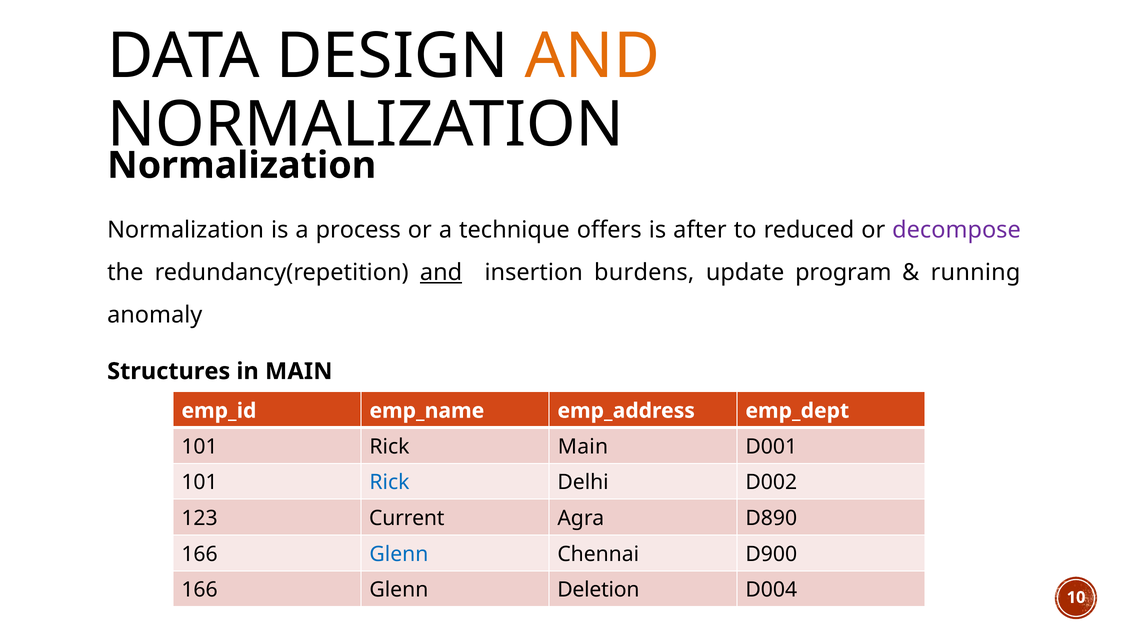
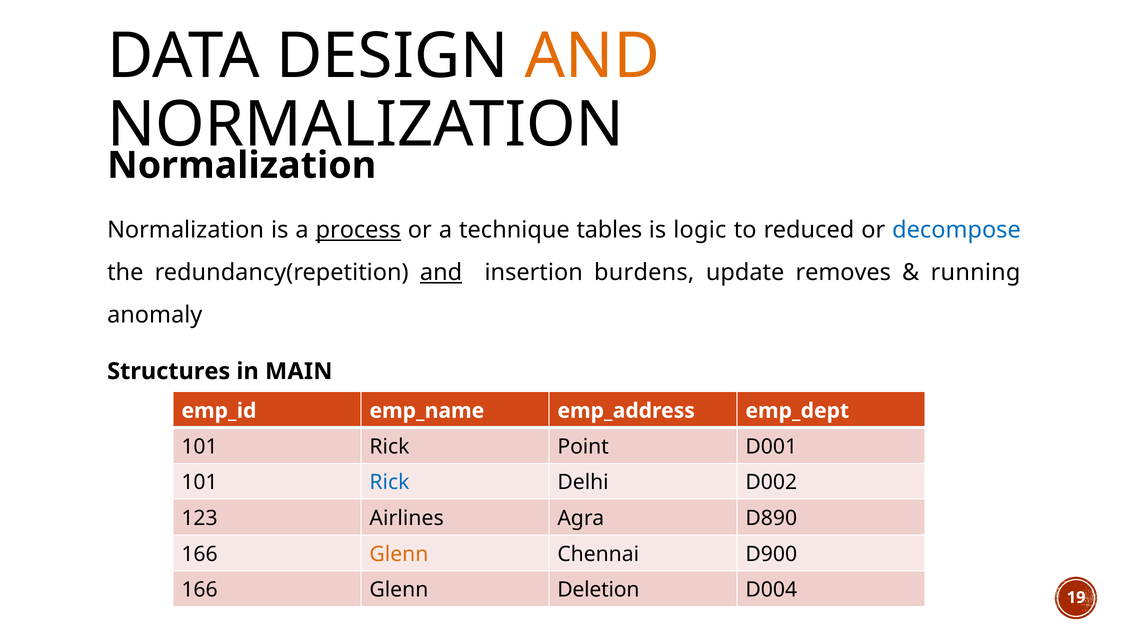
process underline: none -> present
offers: offers -> tables
after: after -> logic
decompose colour: purple -> blue
program: program -> removes
Rick Main: Main -> Point
Current: Current -> Airlines
Glenn at (399, 554) colour: blue -> orange
10: 10 -> 19
